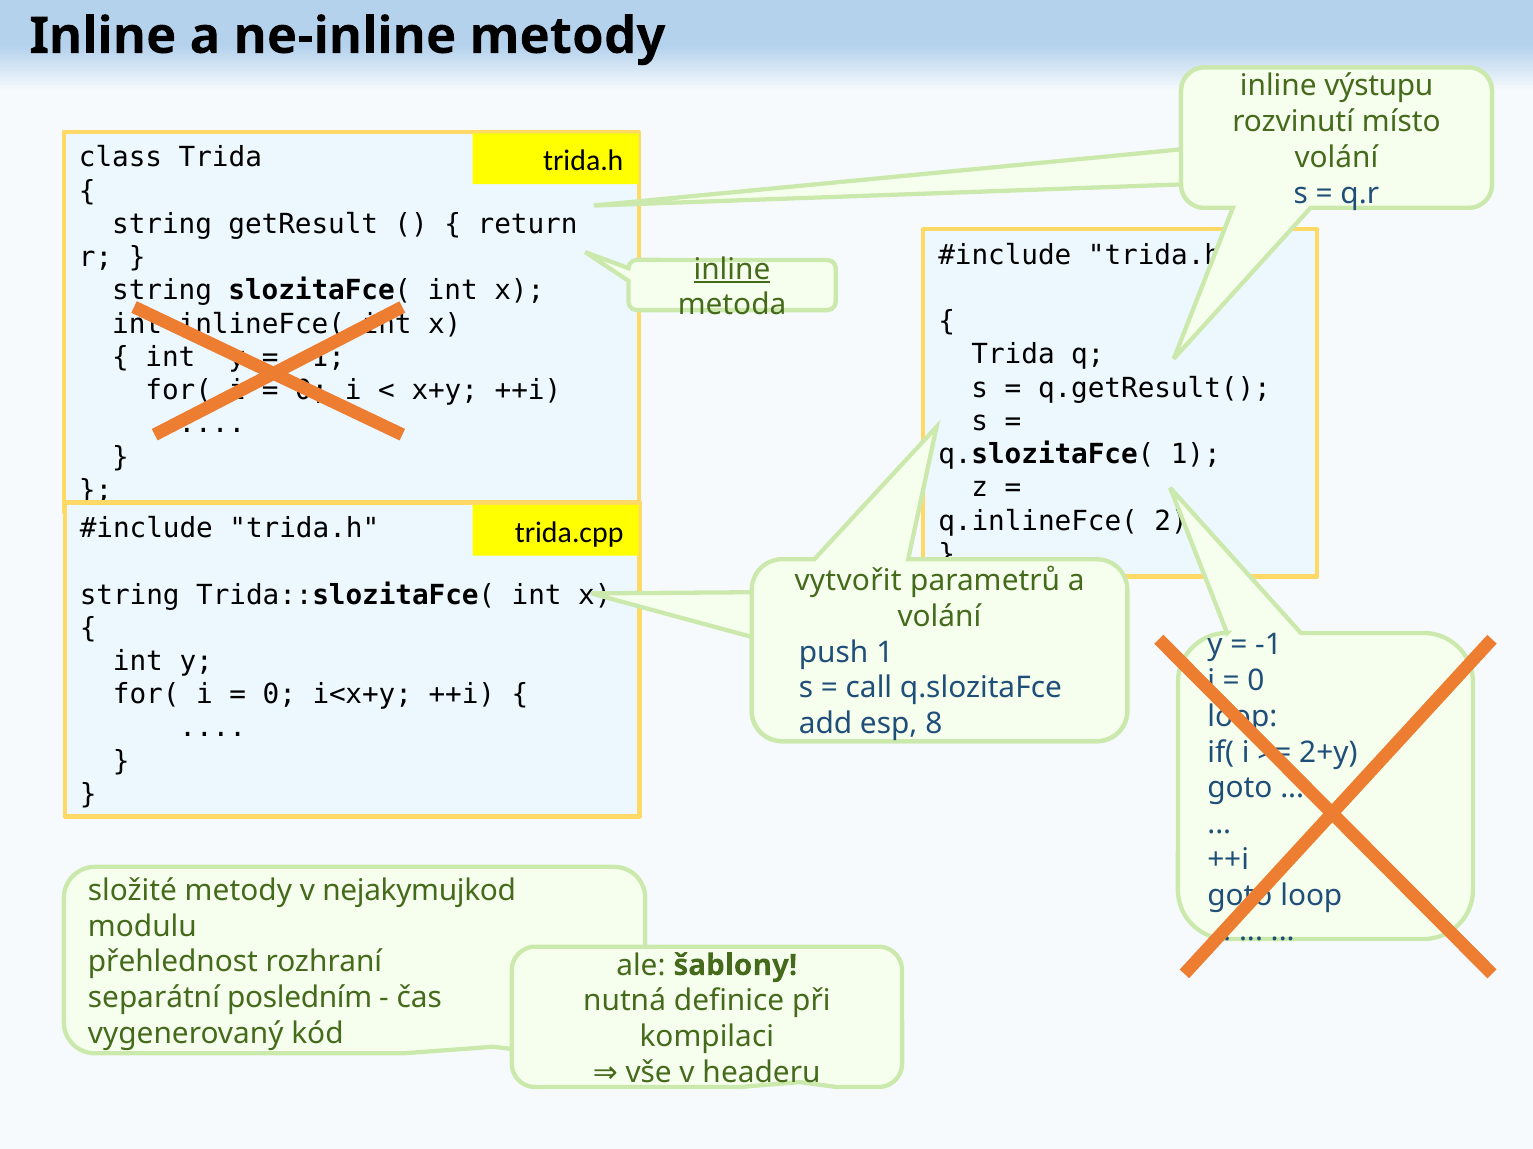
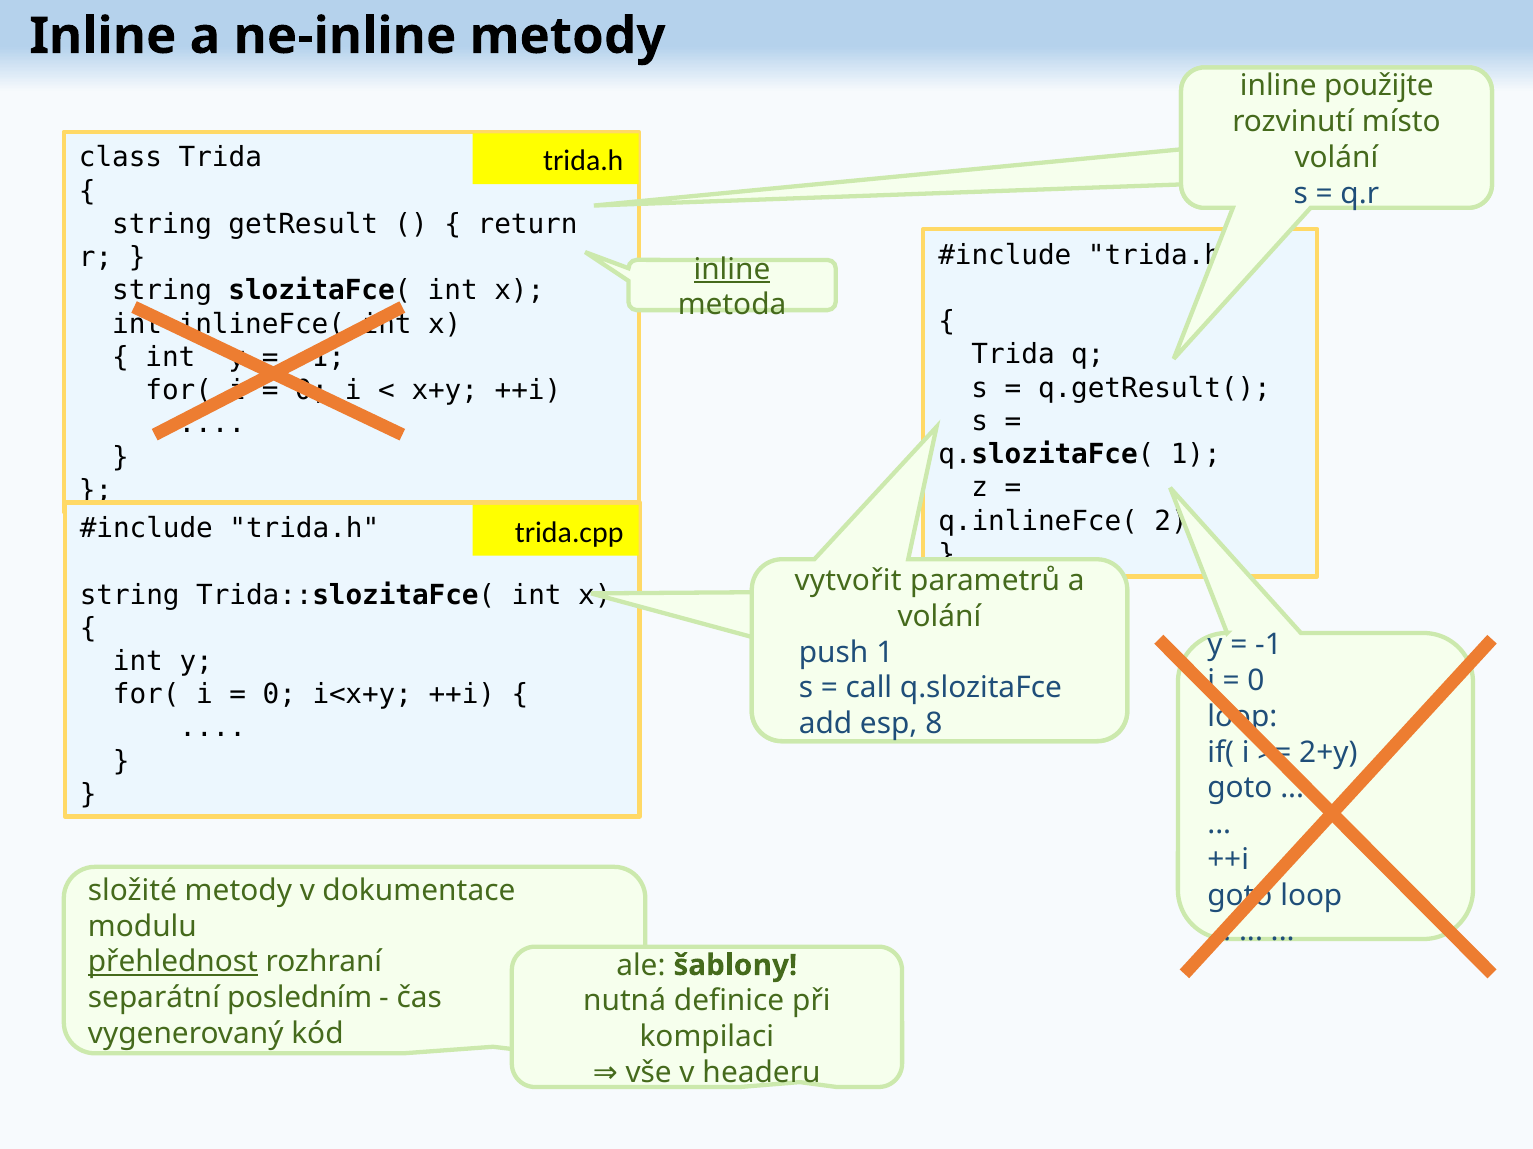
výstupu: výstupu -> použijte
nejakymujkod: nejakymujkod -> dokumentace
přehlednost underline: none -> present
